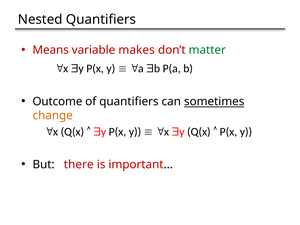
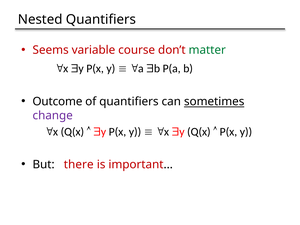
Means: Means -> Seems
makes: makes -> course
change colour: orange -> purple
